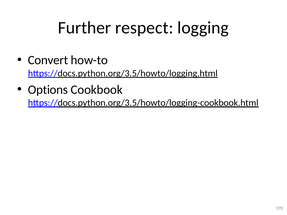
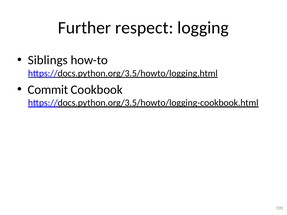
Convert: Convert -> Siblings
Options: Options -> Commit
